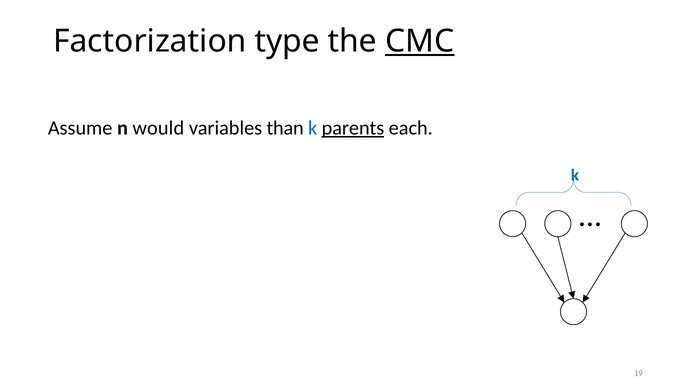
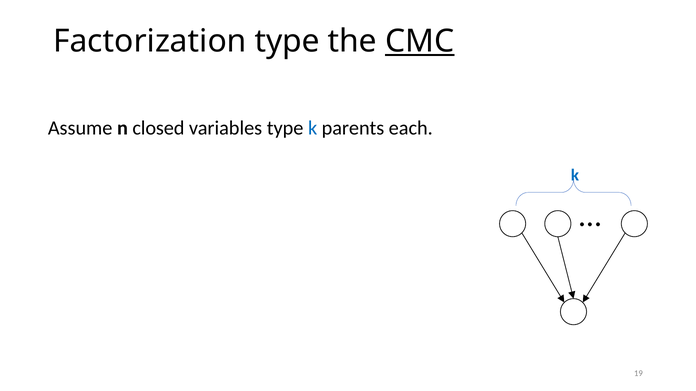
would: would -> closed
variables than: than -> type
parents underline: present -> none
